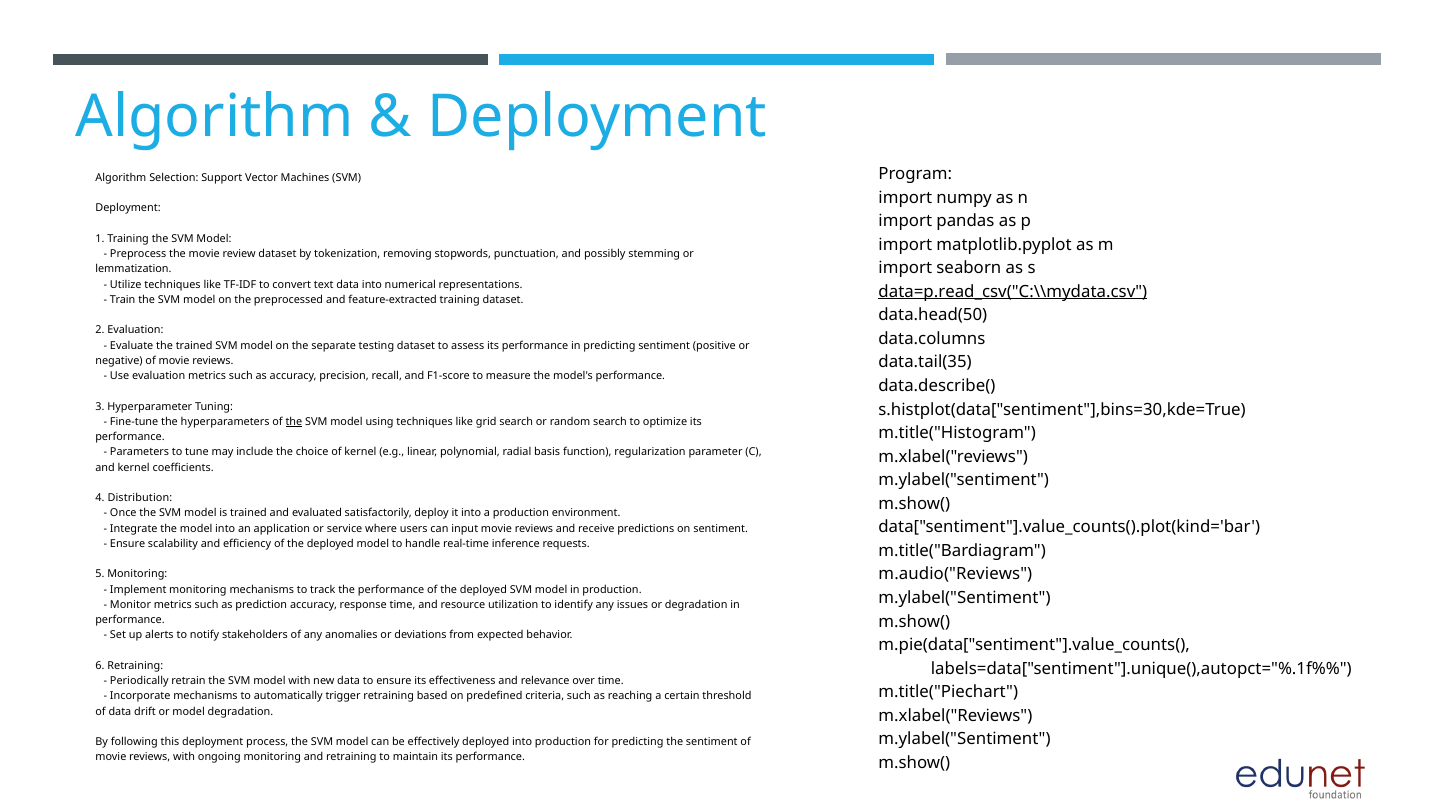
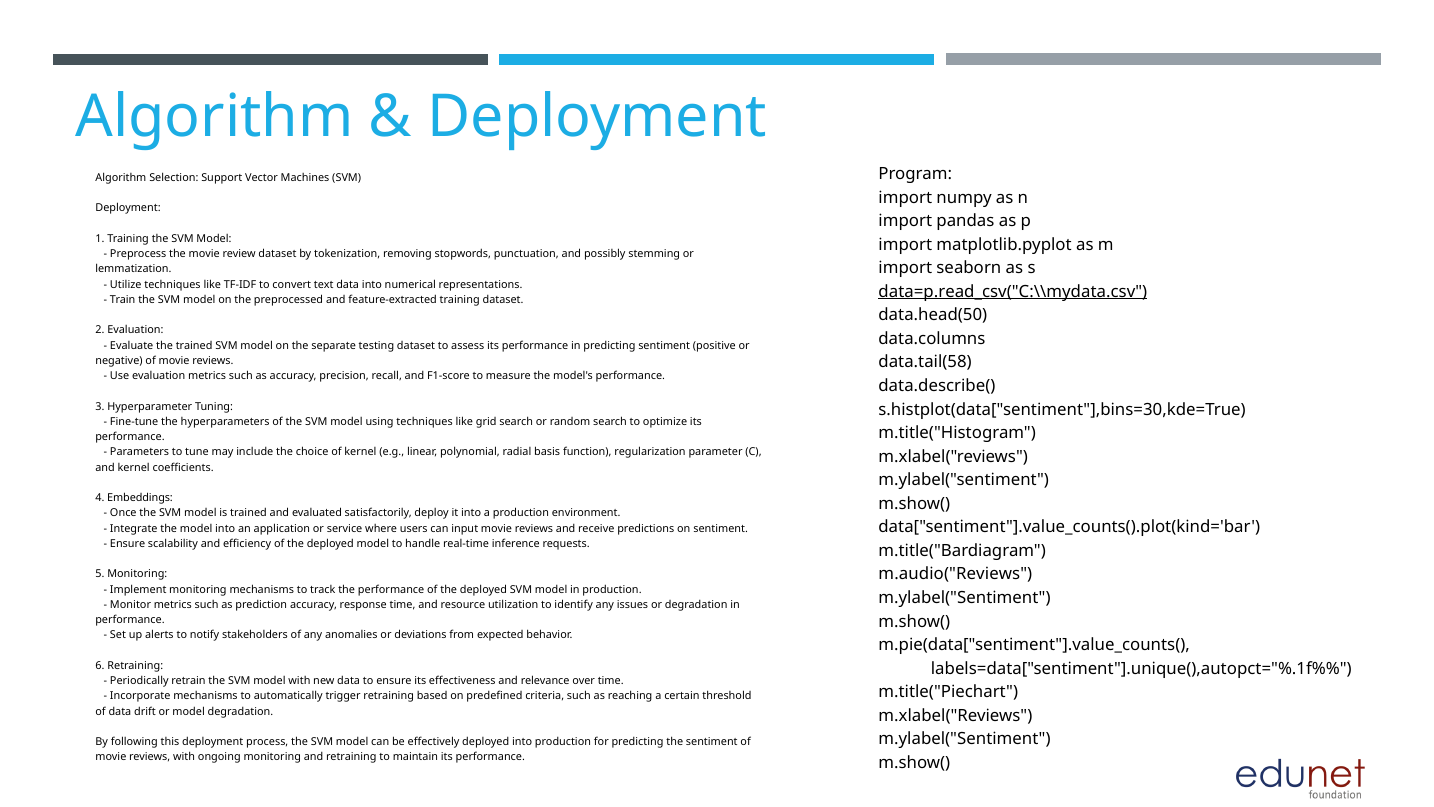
data.tail(35: data.tail(35 -> data.tail(58
the at (294, 422) underline: present -> none
Distribution: Distribution -> Embeddings
